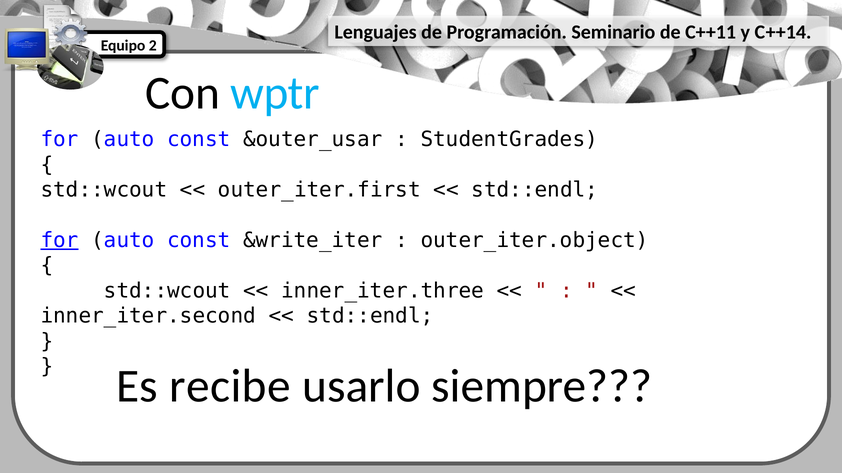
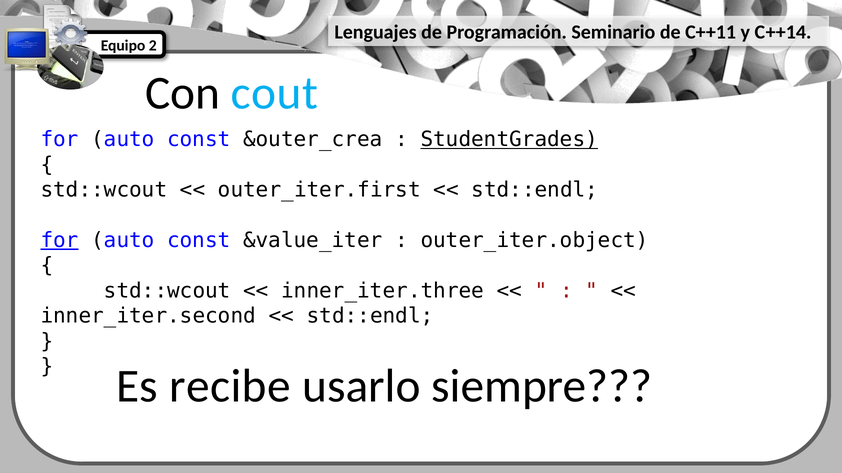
wptr: wptr -> cout
&outer_usar: &outer_usar -> &outer_crea
StudentGrades underline: none -> present
&write_iter: &write_iter -> &value_iter
